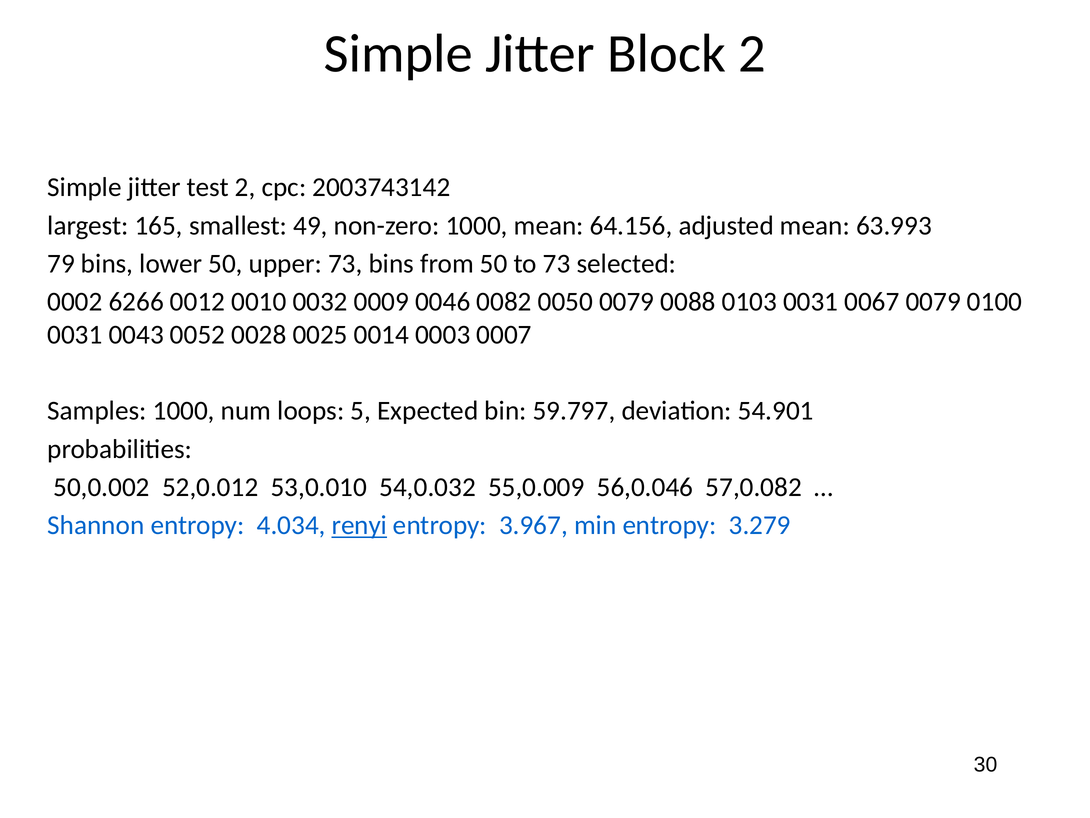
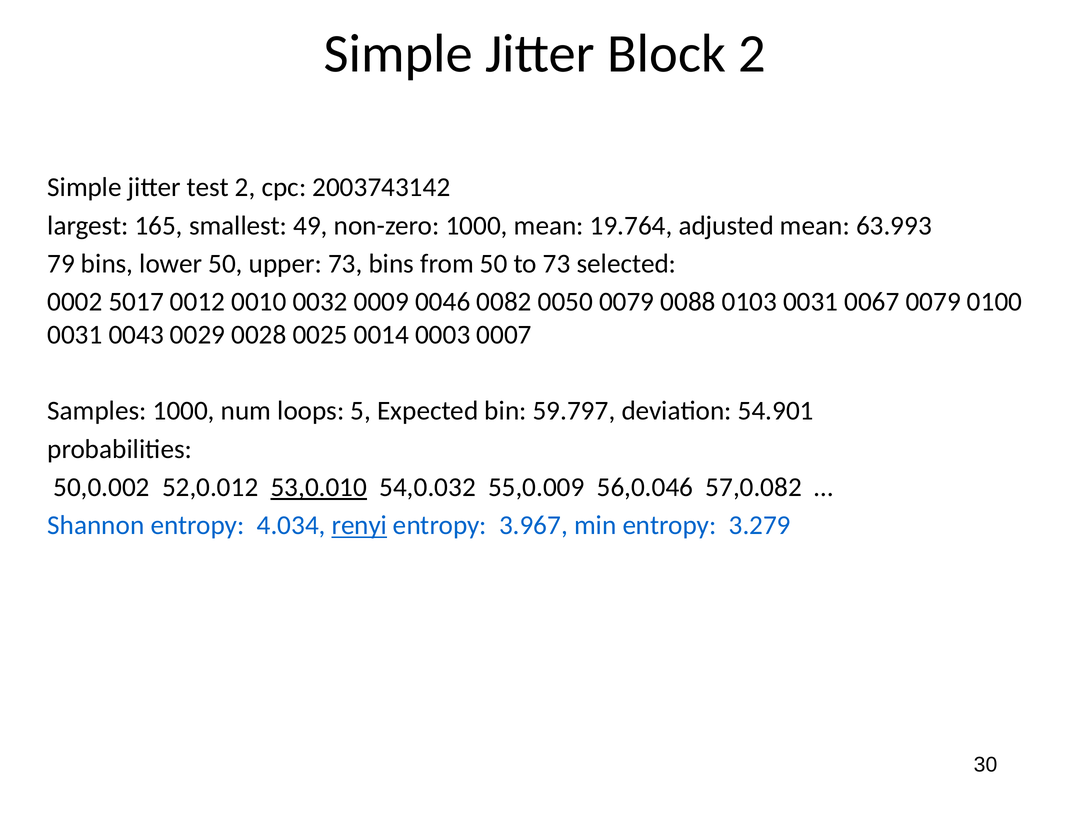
64.156: 64.156 -> 19.764
6266: 6266 -> 5017
0052: 0052 -> 0029
53,0.010 underline: none -> present
